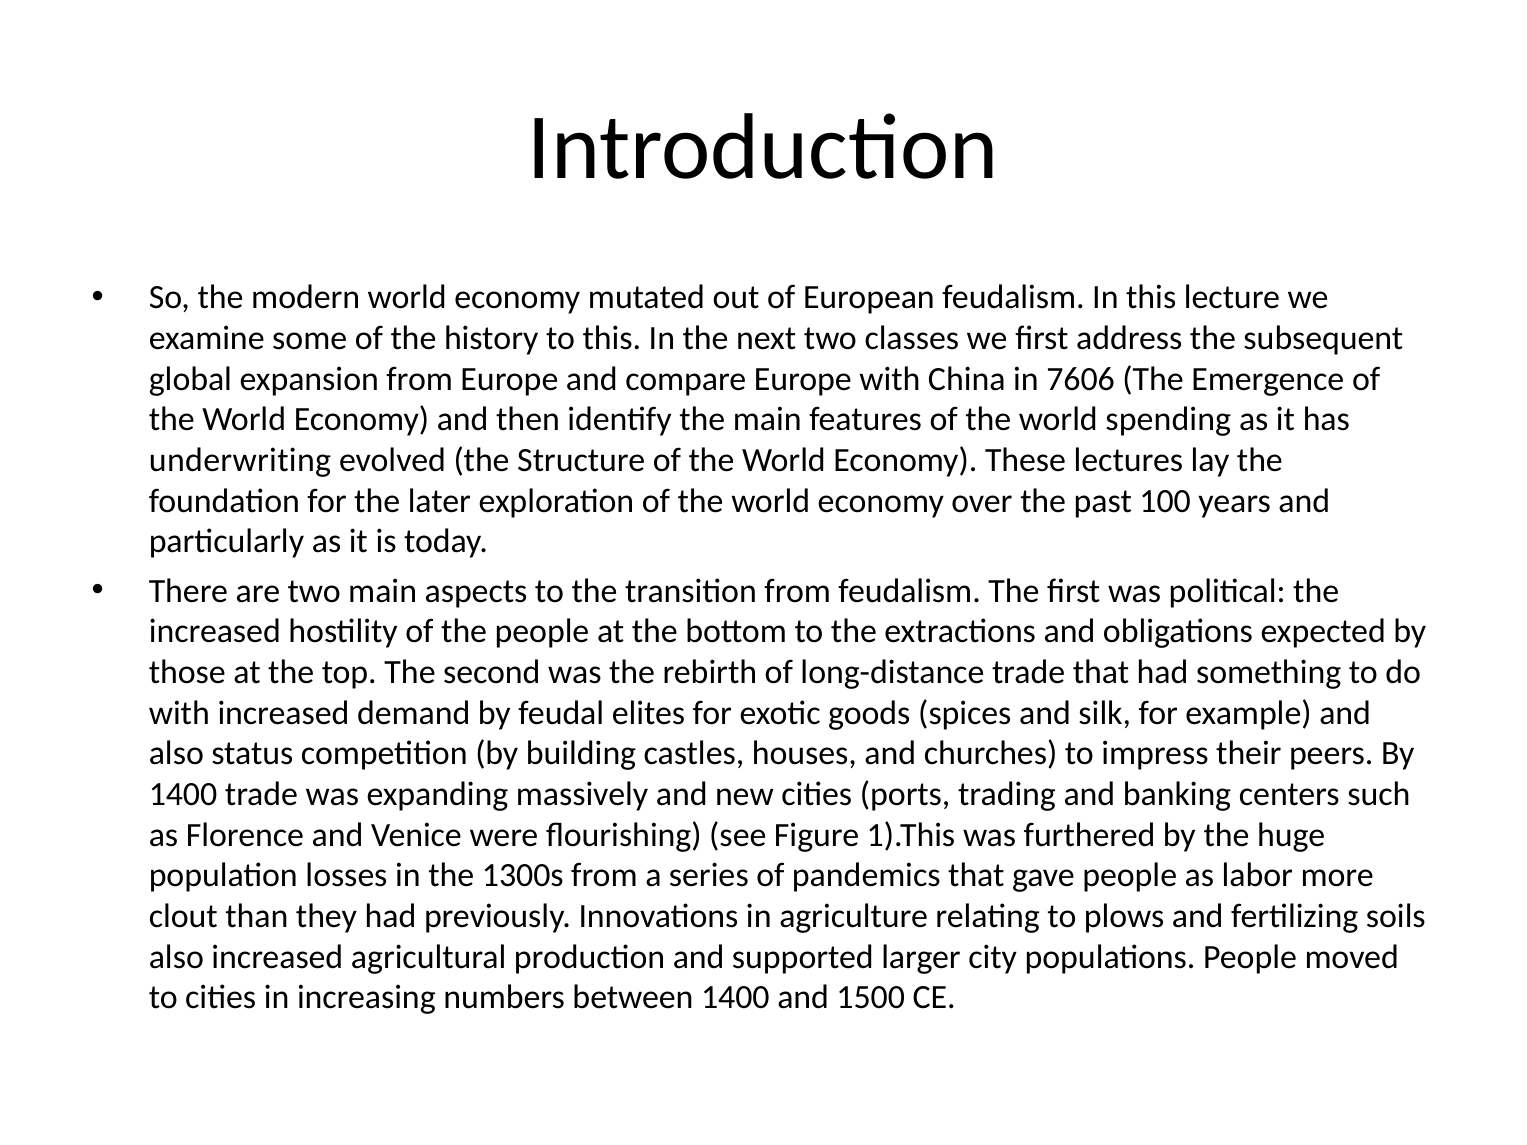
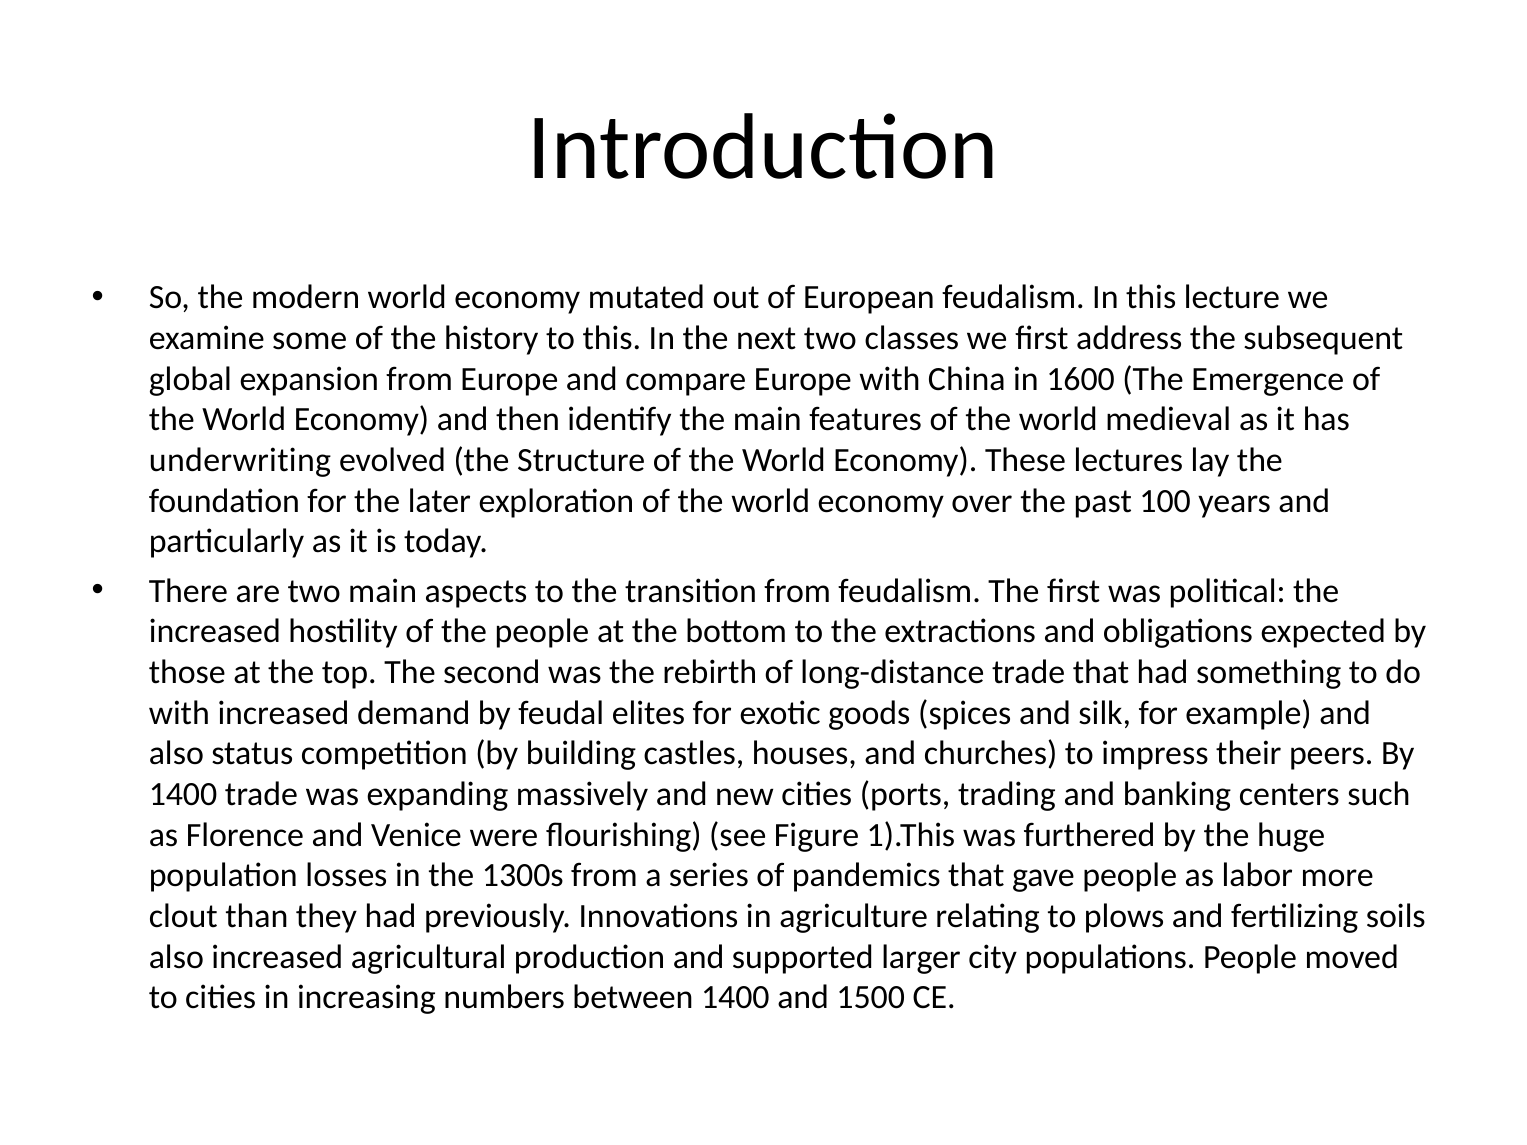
7606: 7606 -> 1600
spending: spending -> medieval
